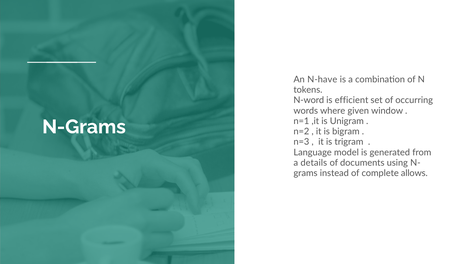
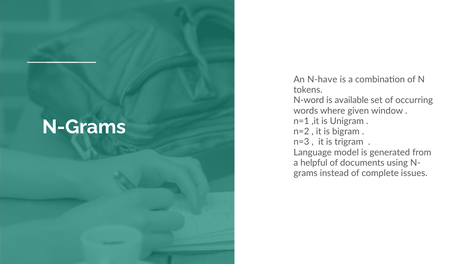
efficient: efficient -> available
details: details -> helpful
allows: allows -> issues
